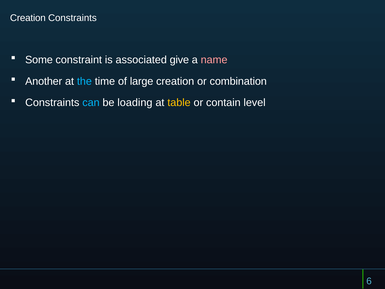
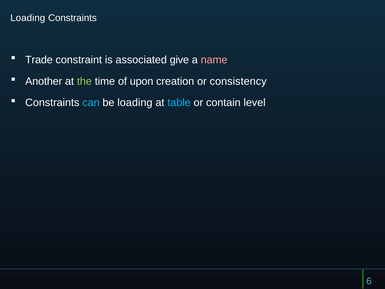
Creation at (28, 18): Creation -> Loading
Some: Some -> Trade
the colour: light blue -> light green
large: large -> upon
combination: combination -> consistency
table colour: yellow -> light blue
